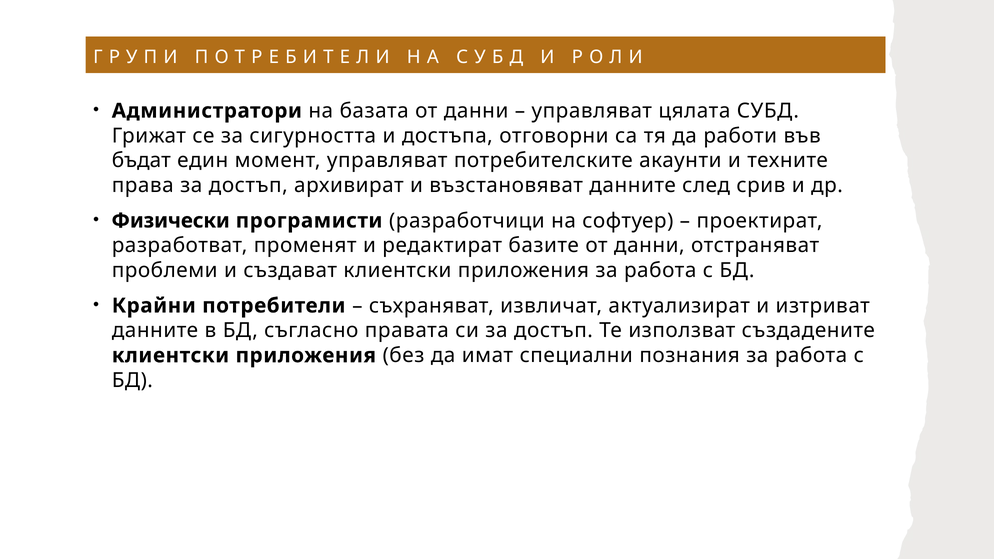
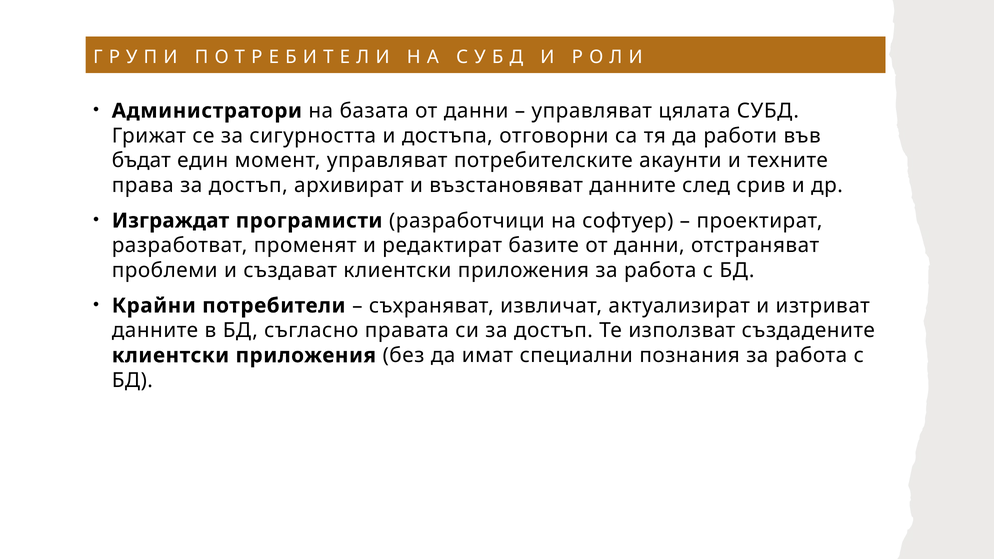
Физически: Физически -> Изграждат
